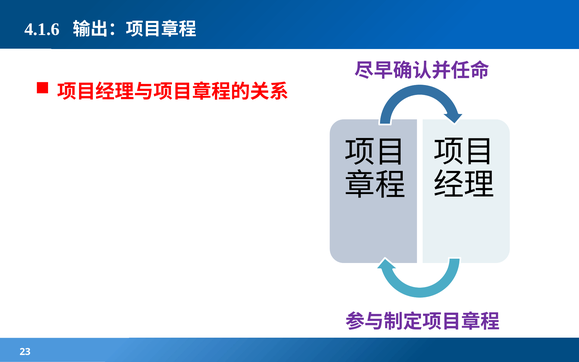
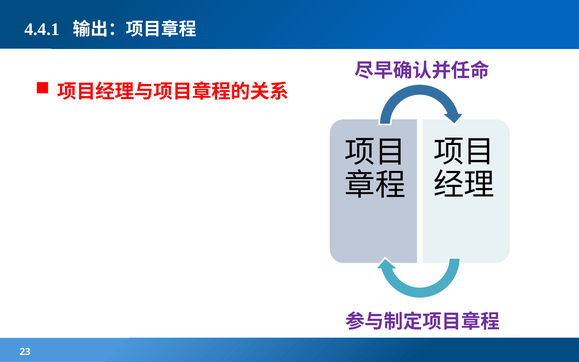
4.1.6: 4.1.6 -> 4.4.1
